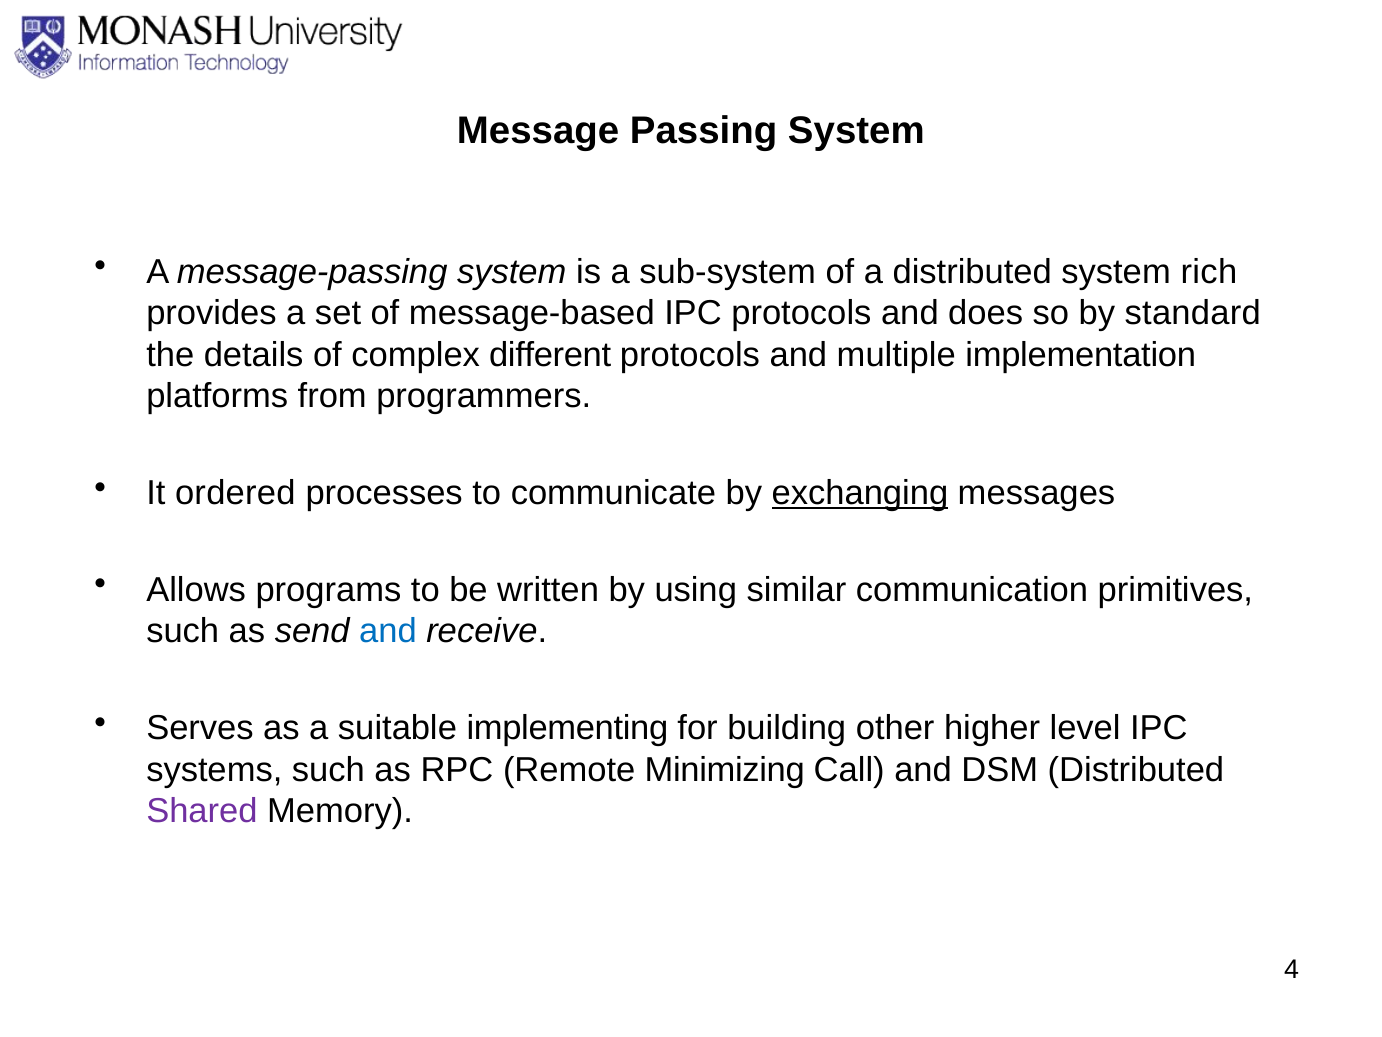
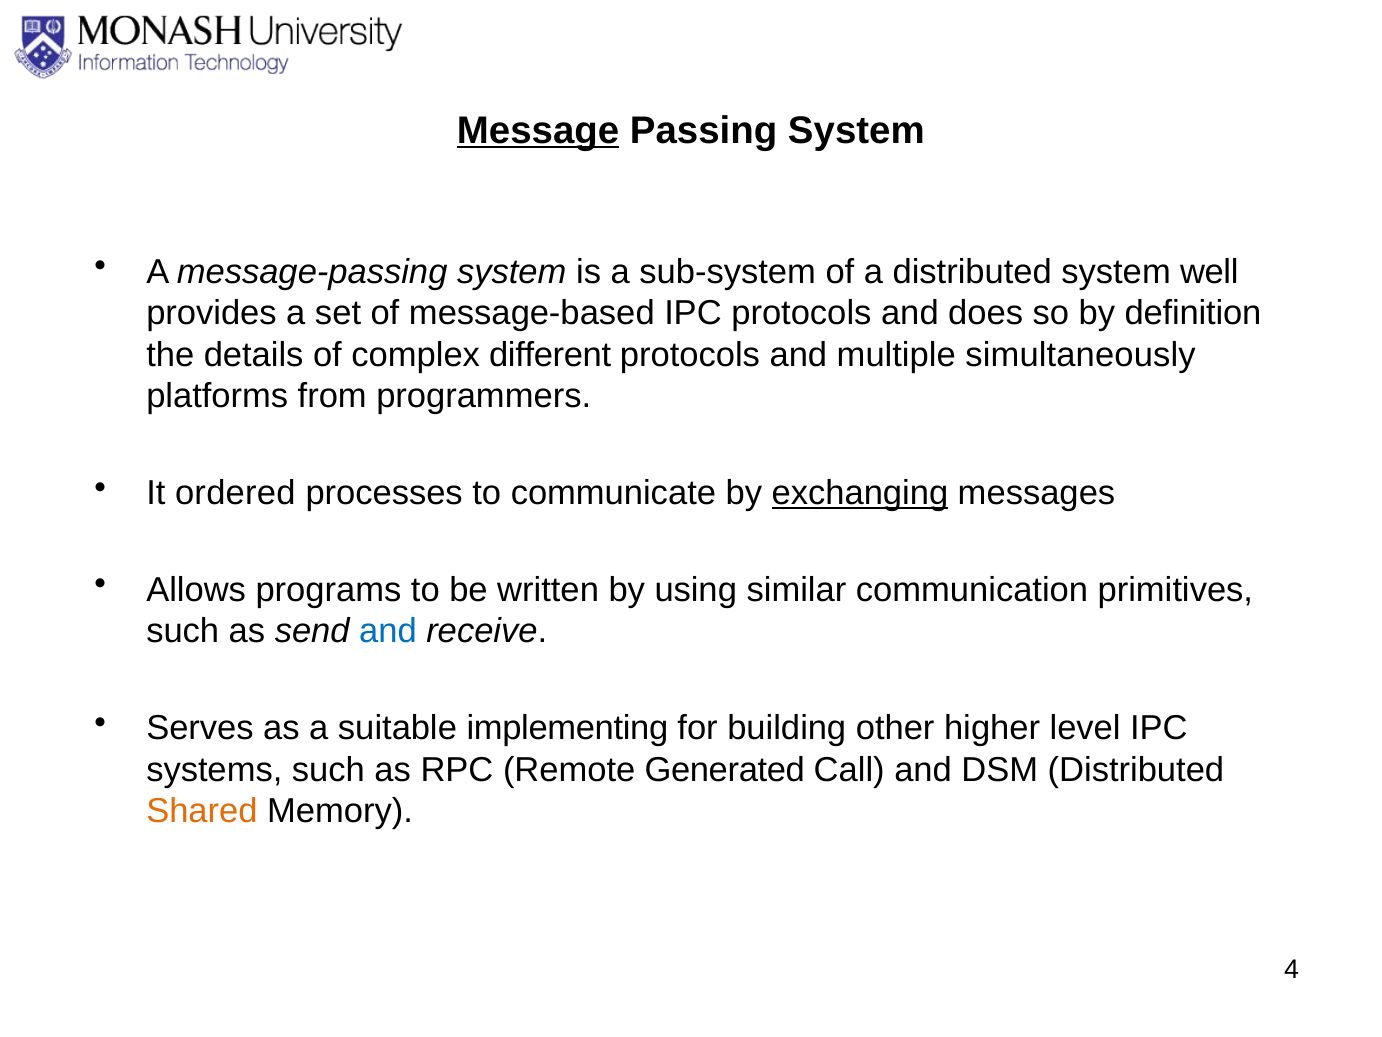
Message underline: none -> present
rich: rich -> well
standard: standard -> definition
implementation: implementation -> simultaneously
Minimizing: Minimizing -> Generated
Shared colour: purple -> orange
